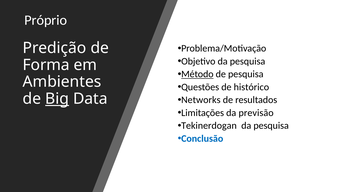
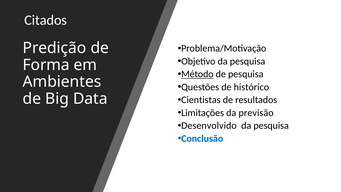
Próprio: Próprio -> Citados
Big underline: present -> none
Networks: Networks -> Cientistas
Tekinerdogan: Tekinerdogan -> Desenvolvido
